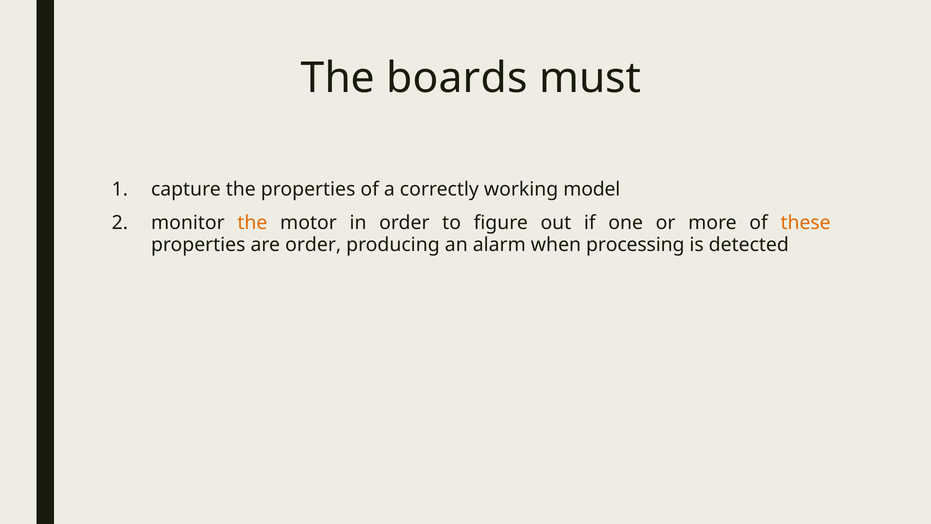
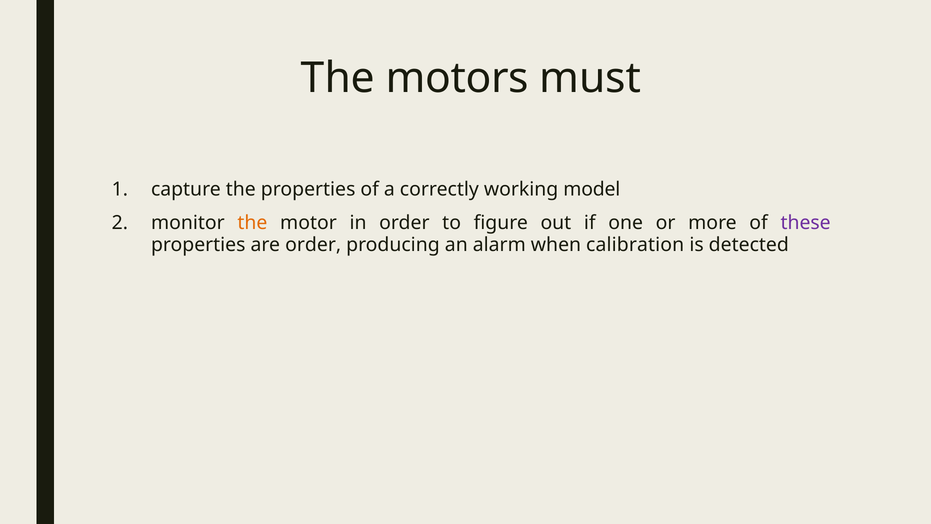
boards: boards -> motors
these colour: orange -> purple
processing: processing -> calibration
